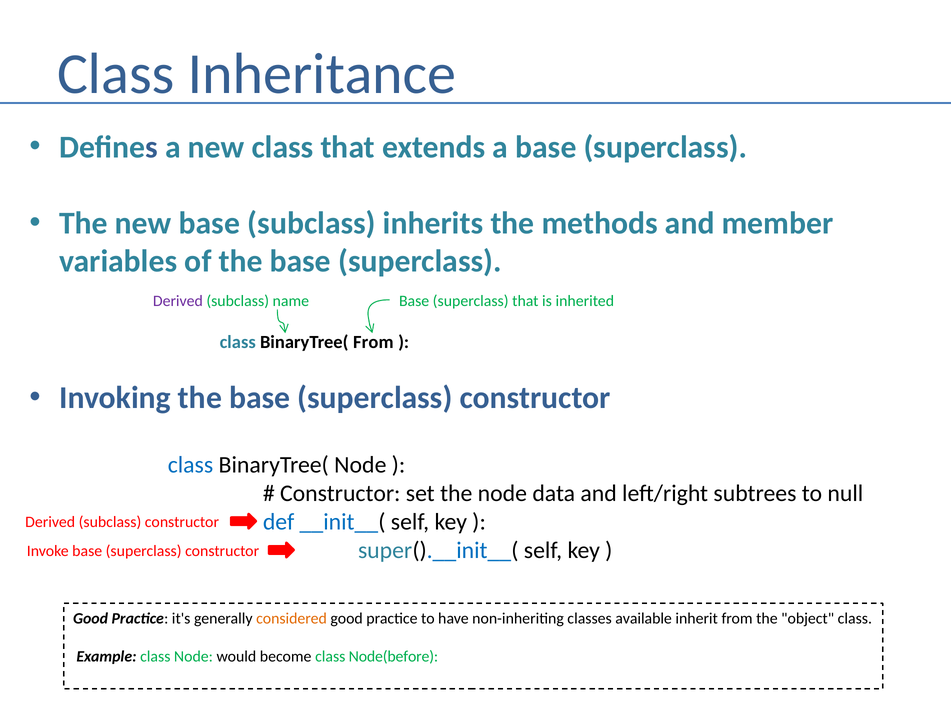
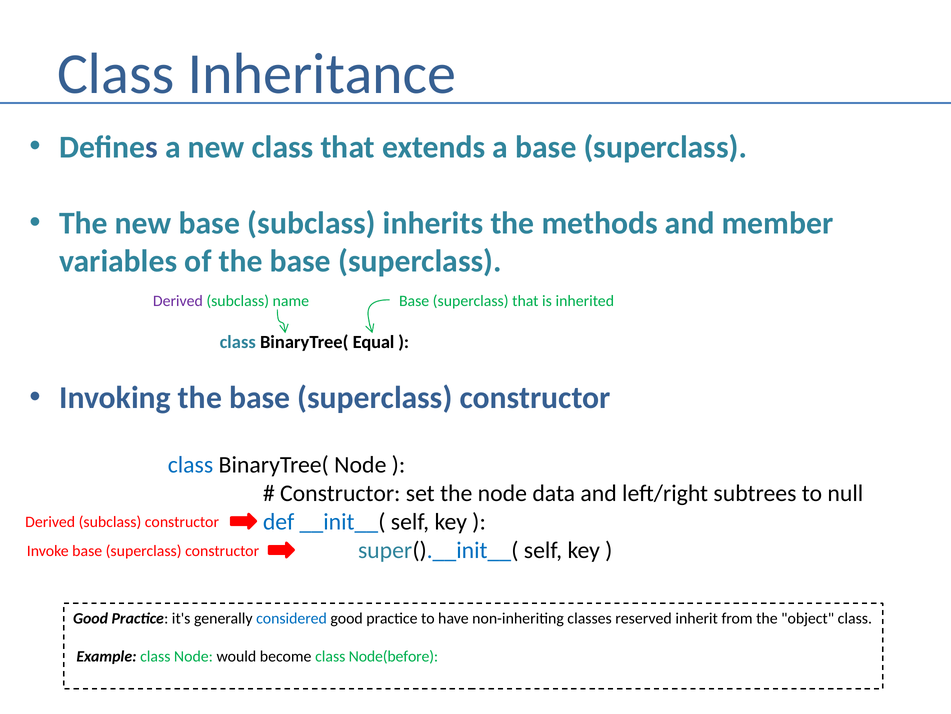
BinaryTree( From: From -> Equal
considered colour: orange -> blue
available: available -> reserved
